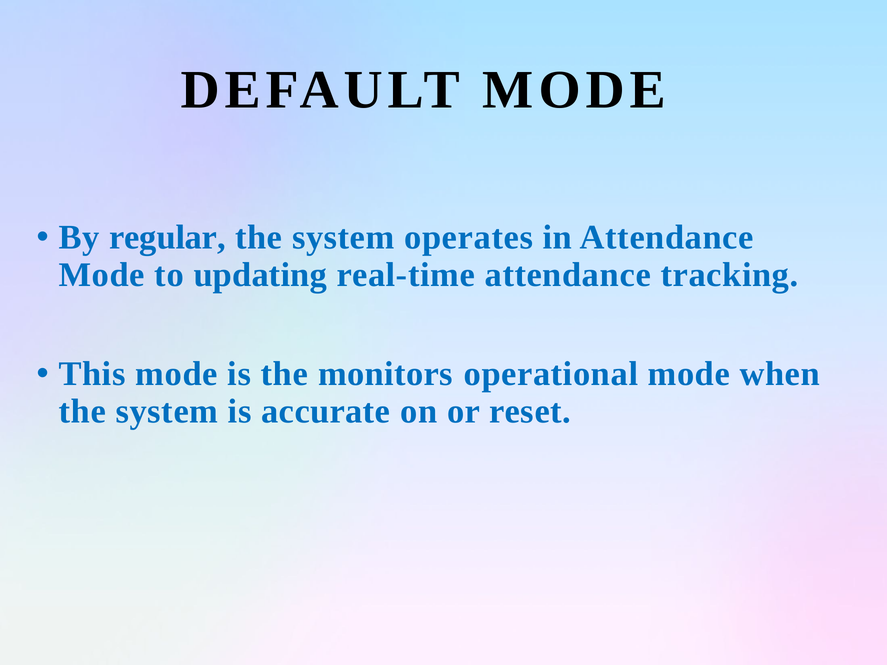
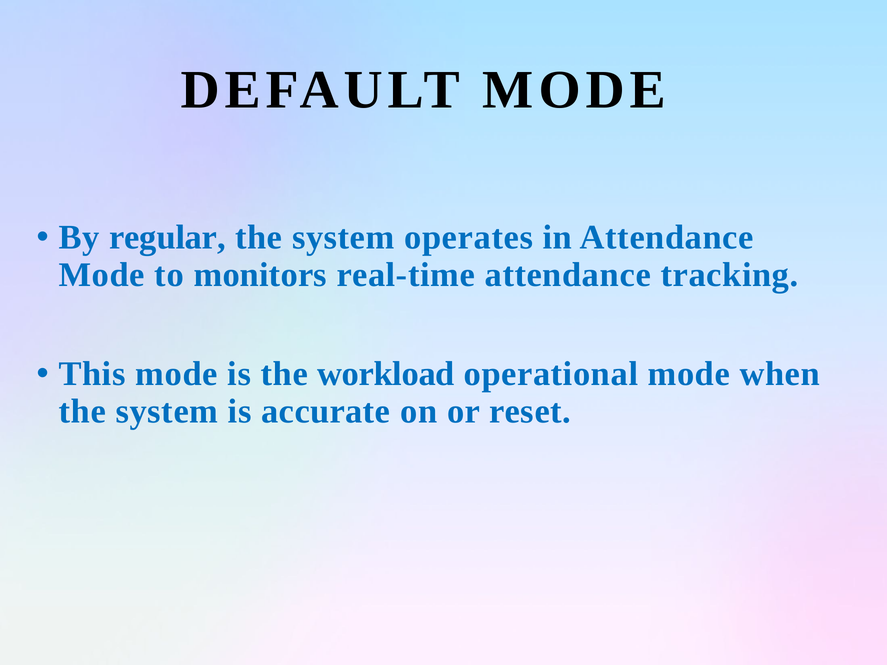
updating: updating -> monitors
monitors: monitors -> workload
